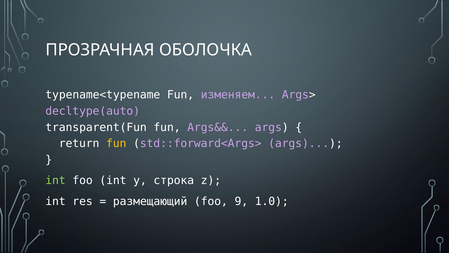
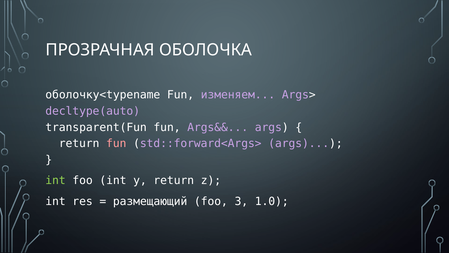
typename<typename: typename<typename -> оболочку<typename
fun at (116, 143) colour: yellow -> pink
y строка: строка -> return
9: 9 -> 3
